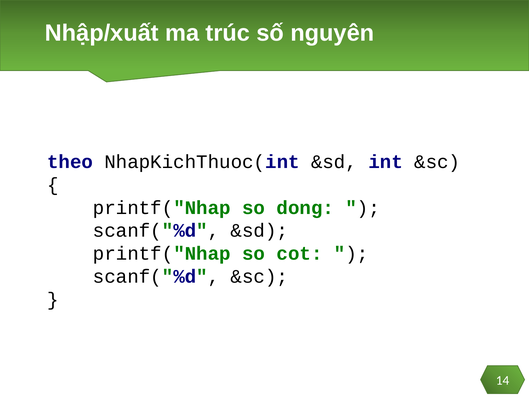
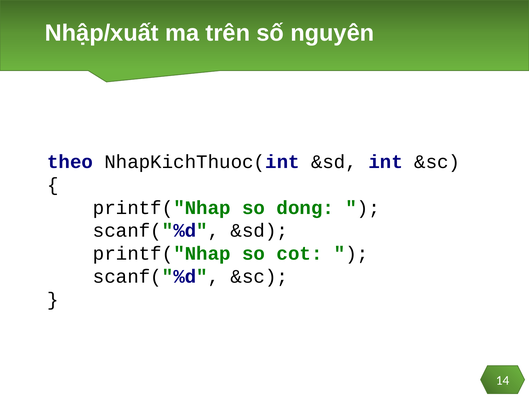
trúc: trúc -> trên
